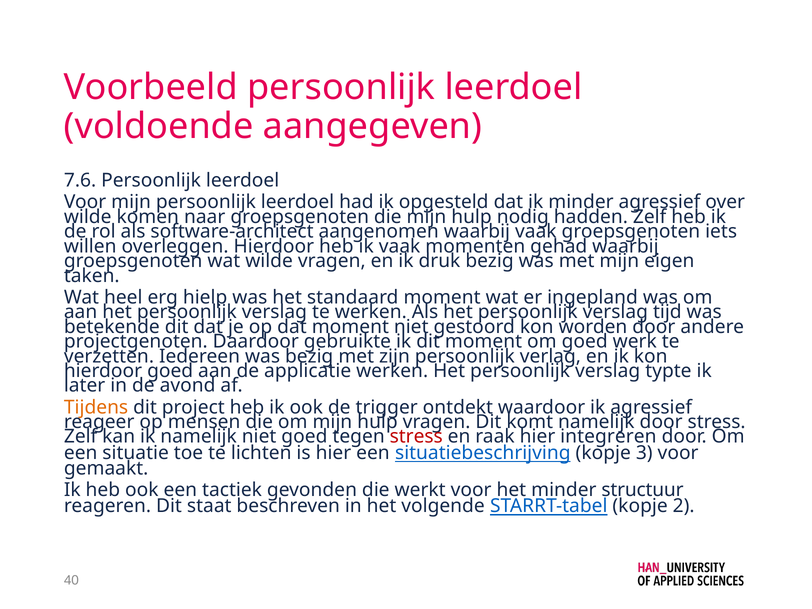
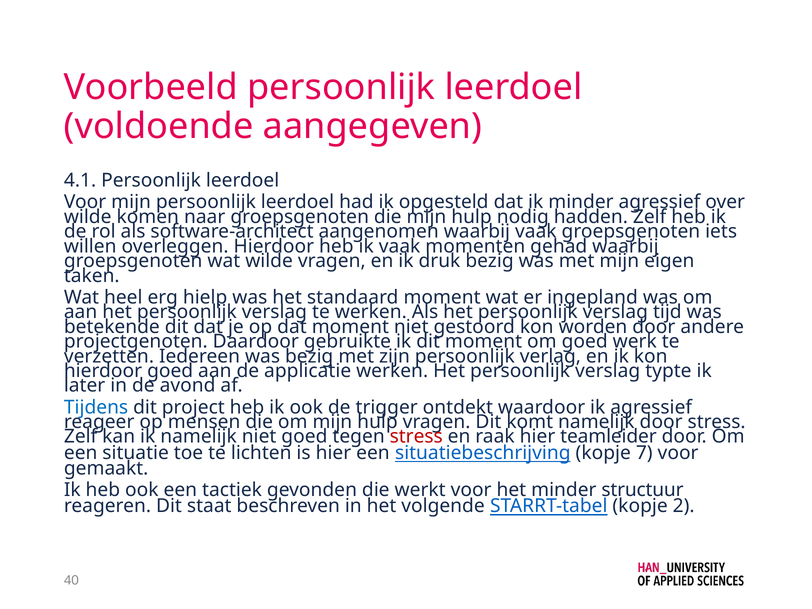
7.6: 7.6 -> 4.1
Tijdens colour: orange -> blue
integreren: integreren -> teamleider
3: 3 -> 7
